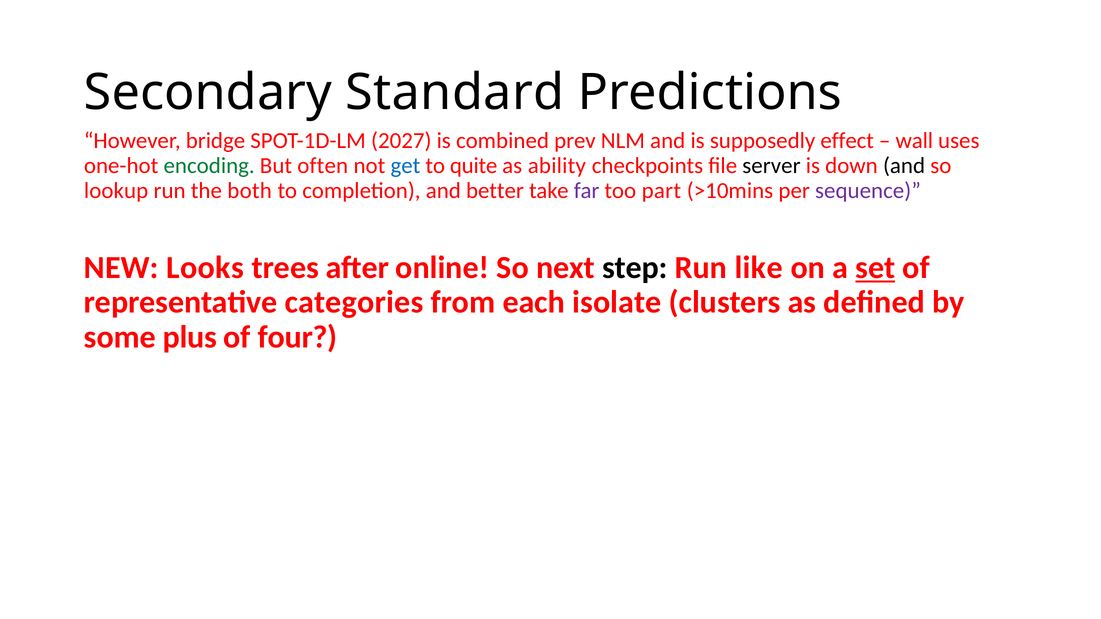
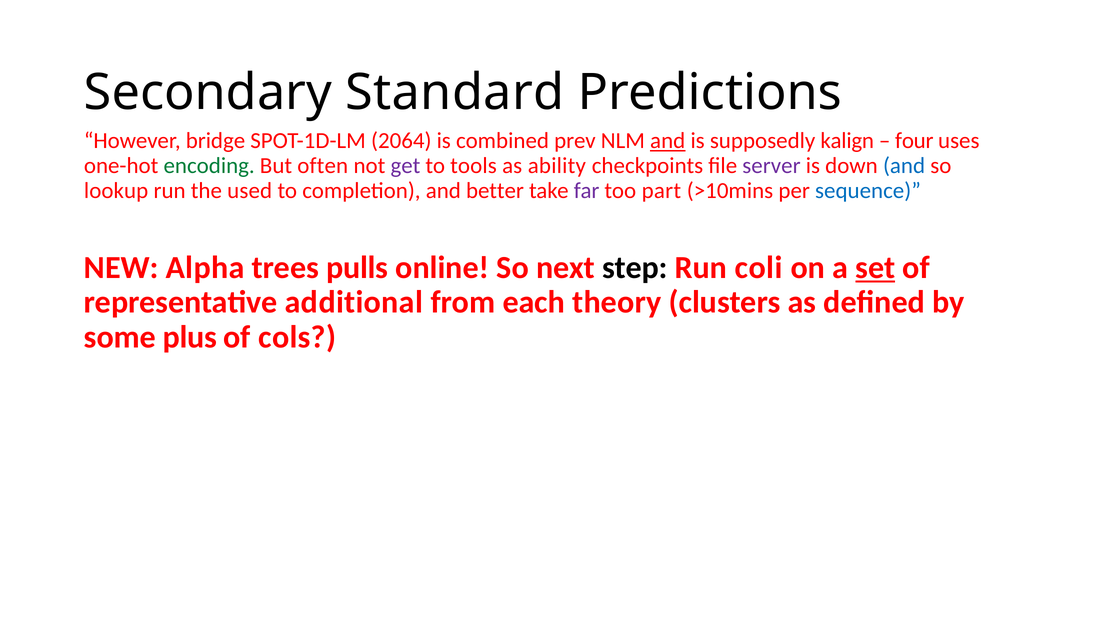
2027: 2027 -> 2064
and at (668, 141) underline: none -> present
effect: effect -> kalign
wall: wall -> four
get colour: blue -> purple
quite: quite -> tools
server colour: black -> purple
and at (904, 166) colour: black -> blue
both: both -> used
sequence colour: purple -> blue
Looks: Looks -> Alpha
after: after -> pulls
like: like -> coli
categories: categories -> additional
isolate: isolate -> theory
four: four -> cols
